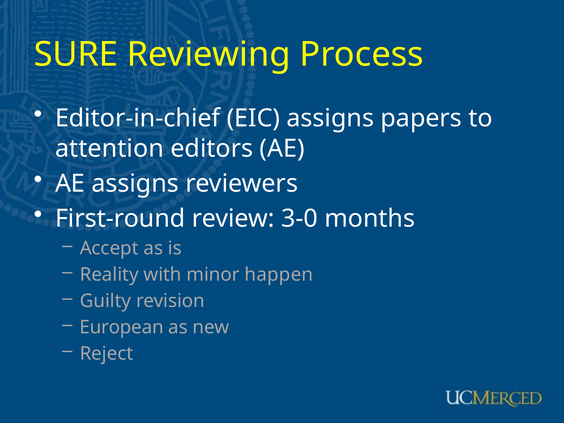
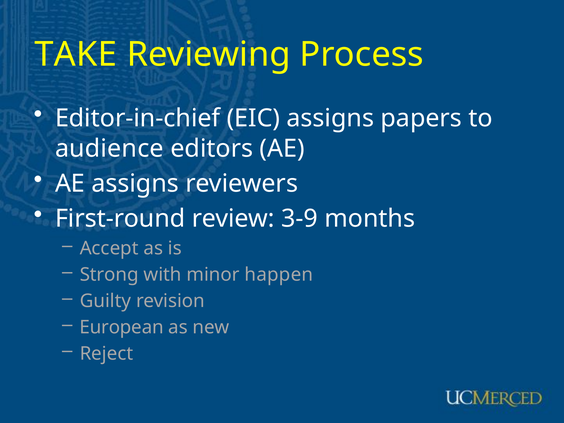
SURE: SURE -> TAKE
attention: attention -> audience
3-0: 3-0 -> 3-9
Reality: Reality -> Strong
